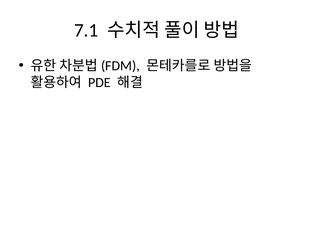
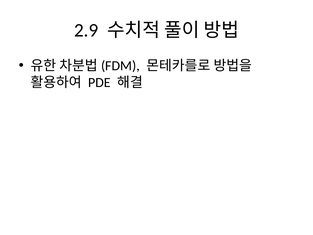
7.1: 7.1 -> 2.9
